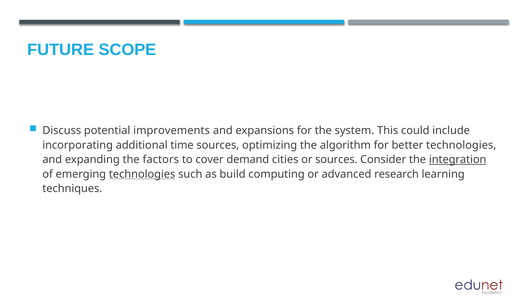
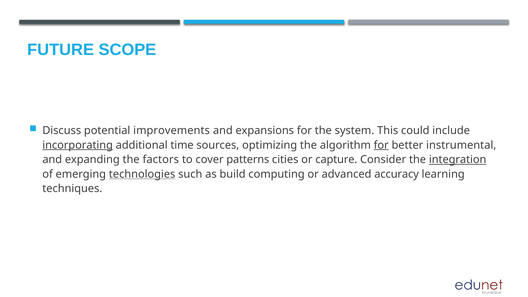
incorporating underline: none -> present
for at (381, 145) underline: none -> present
better technologies: technologies -> instrumental
demand: demand -> patterns
or sources: sources -> capture
research: research -> accuracy
